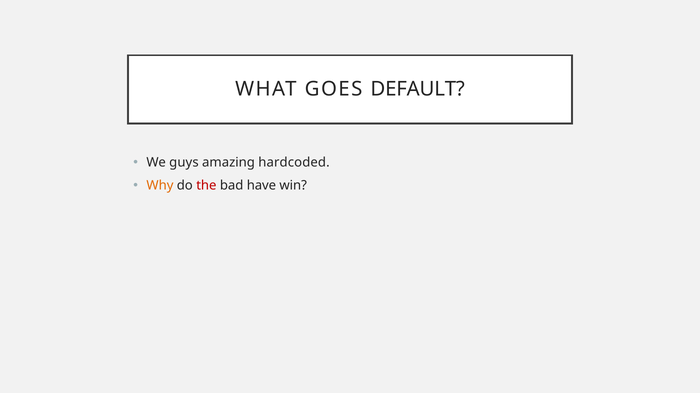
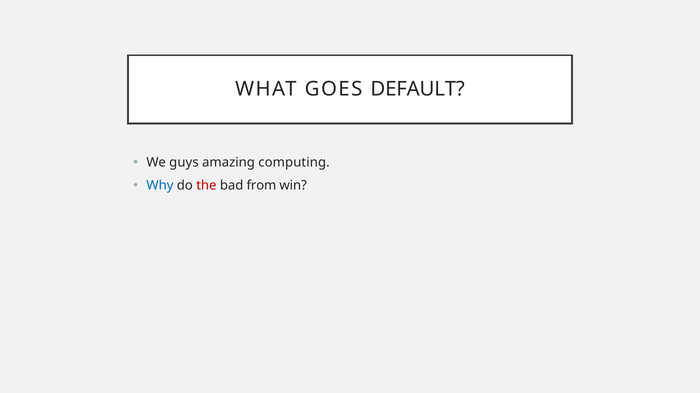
hardcoded: hardcoded -> computing
Why colour: orange -> blue
have: have -> from
